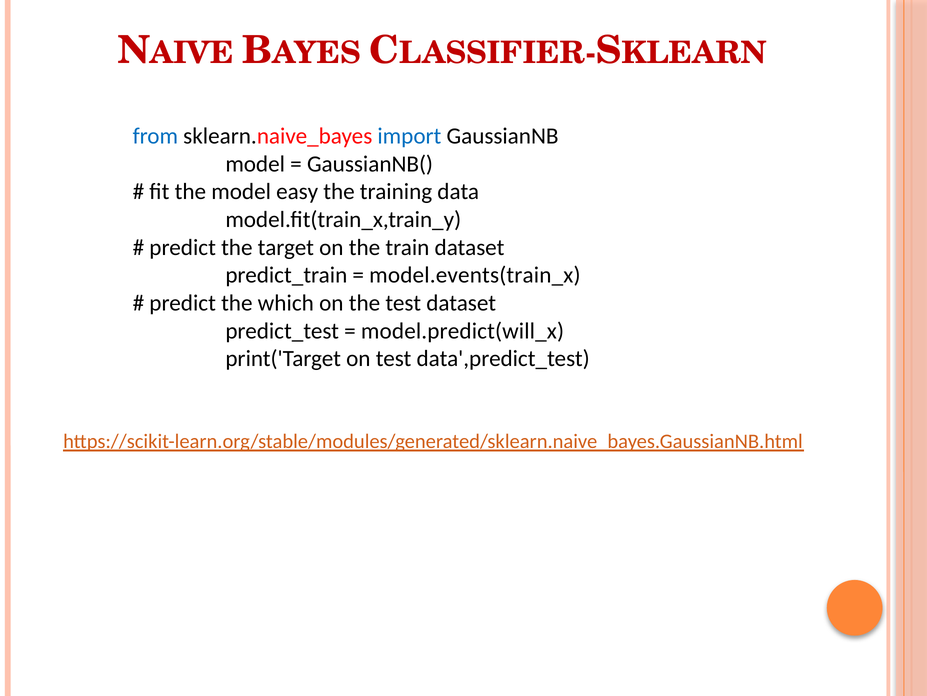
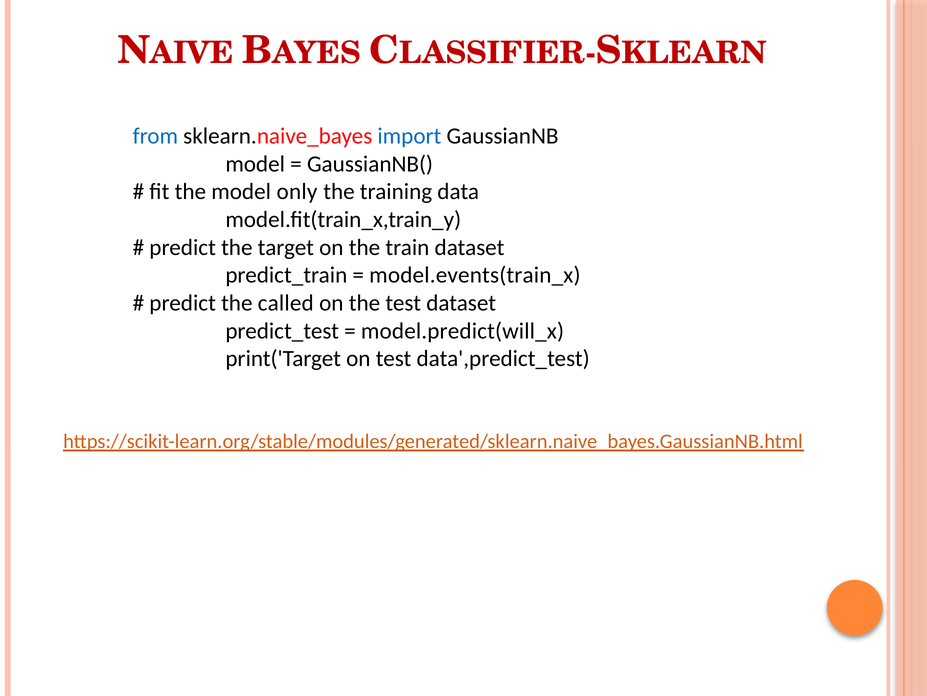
easy: easy -> only
which: which -> called
